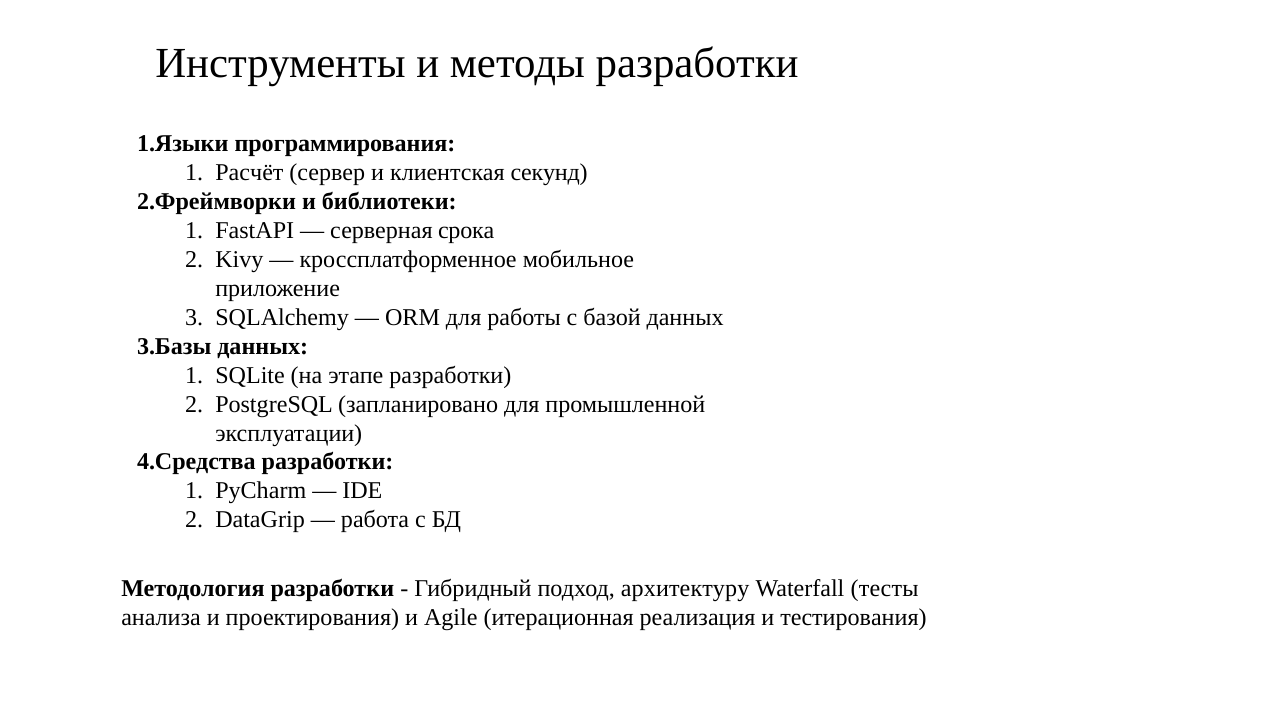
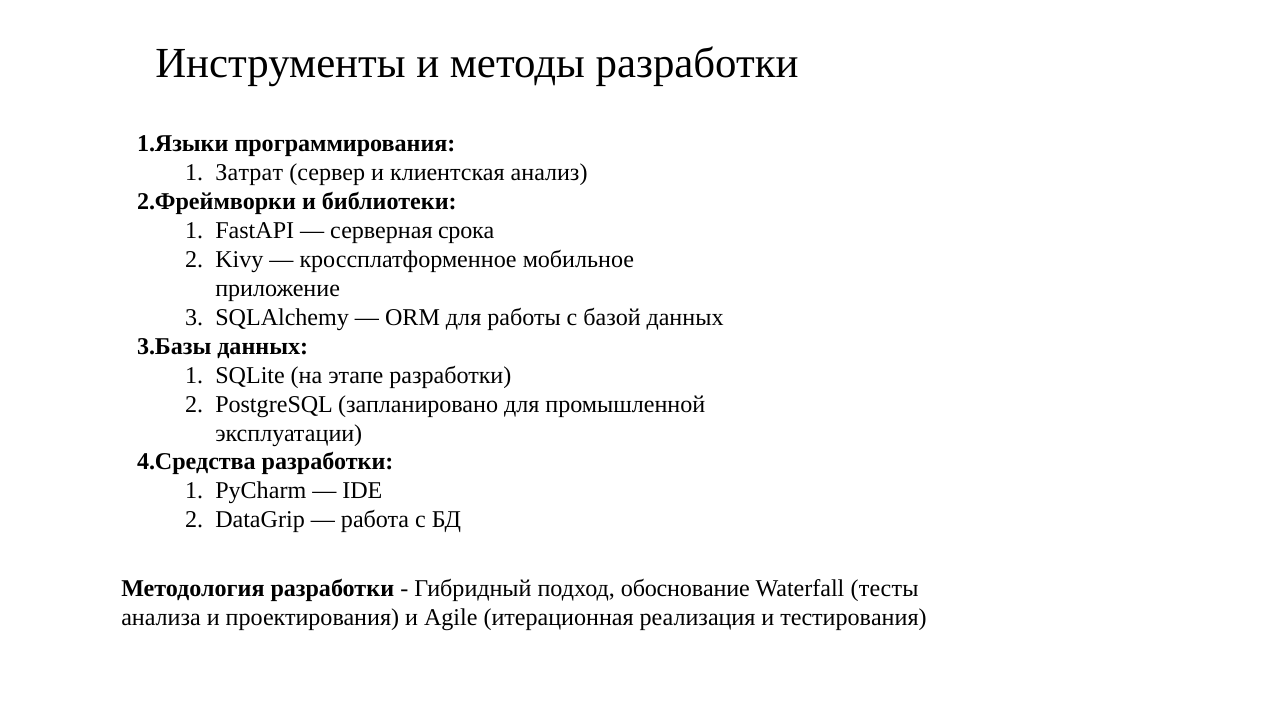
Расчёт: Расчёт -> Затрат
секунд: секунд -> анализ
архитектуру: архитектуру -> обоснование
